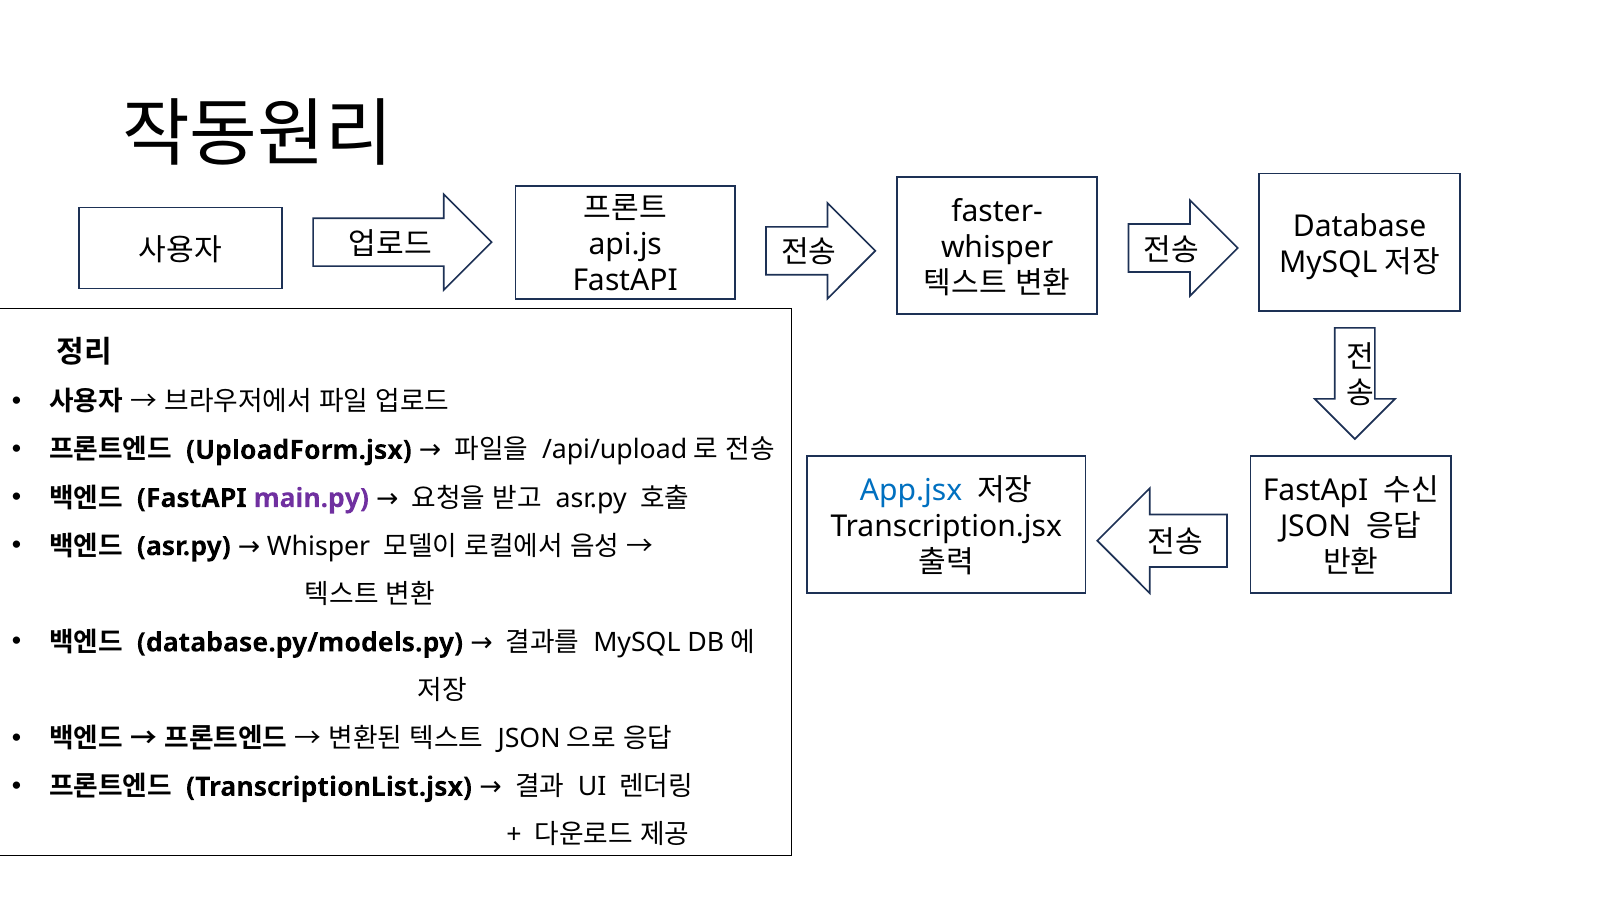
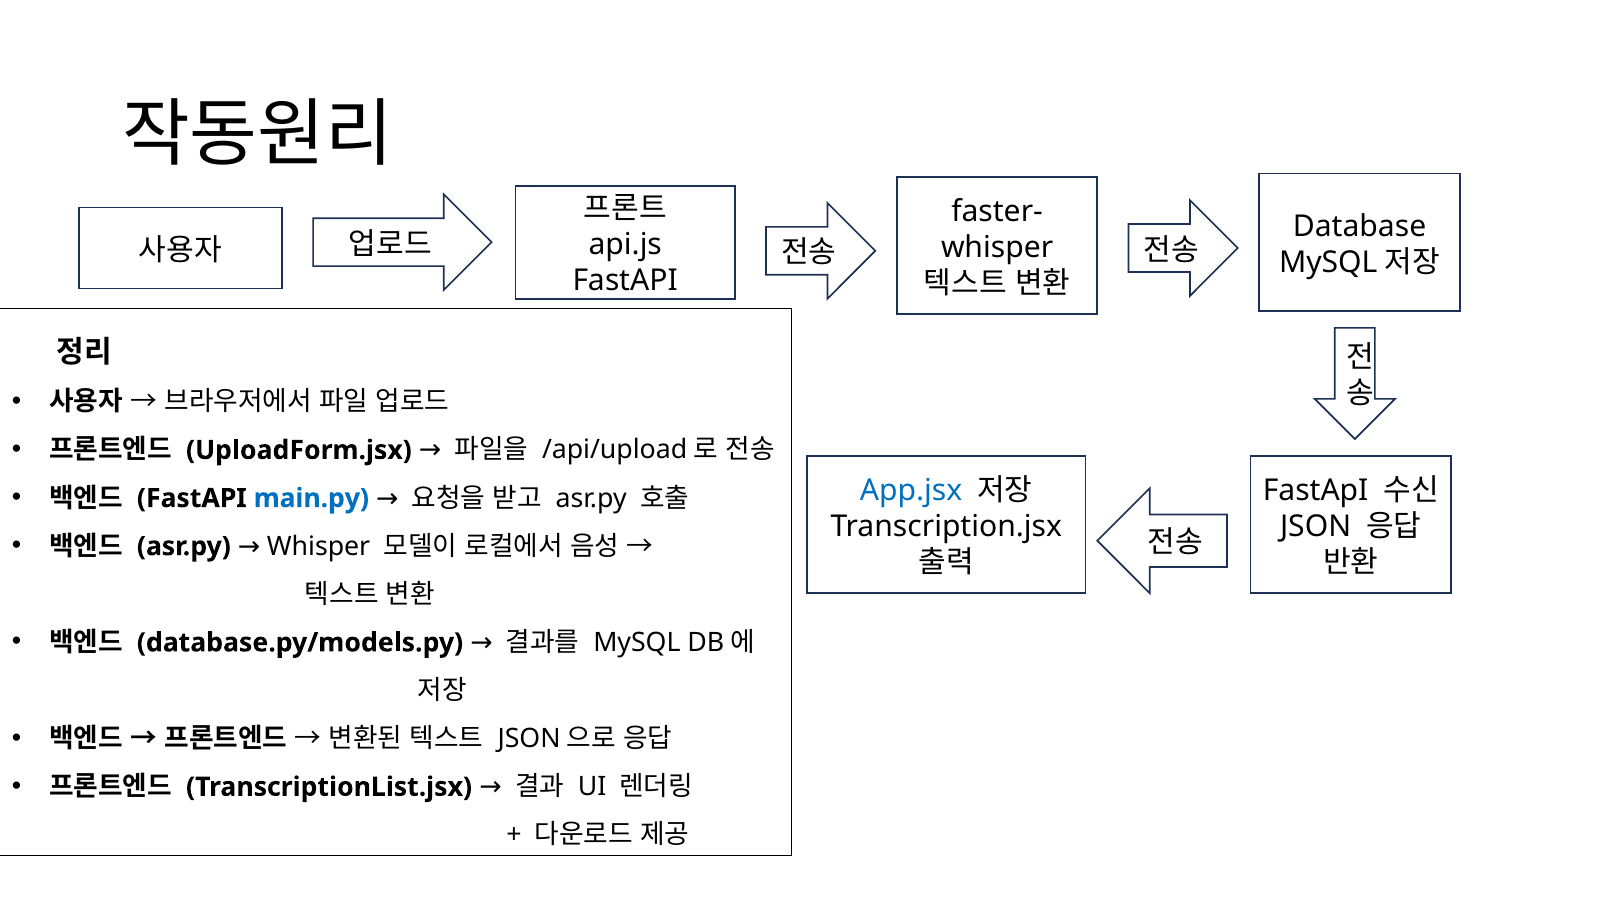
main.py colour: purple -> blue
